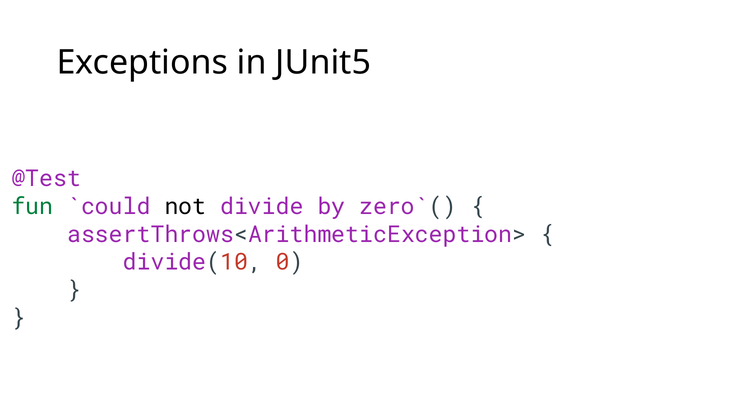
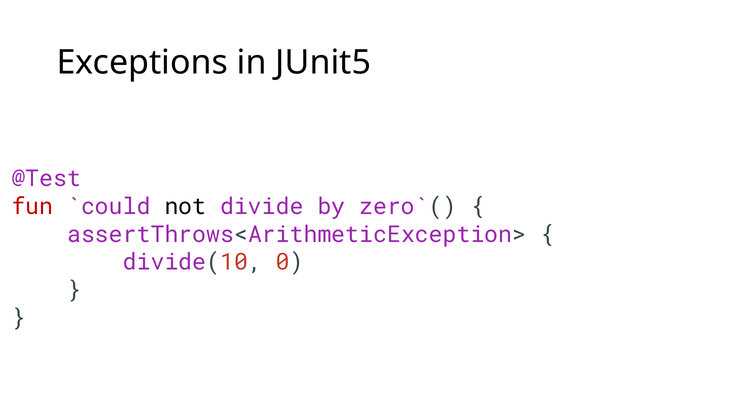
fun colour: green -> red
